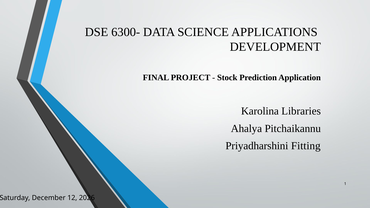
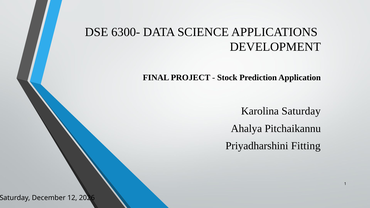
Karolina Libraries: Libraries -> Saturday
